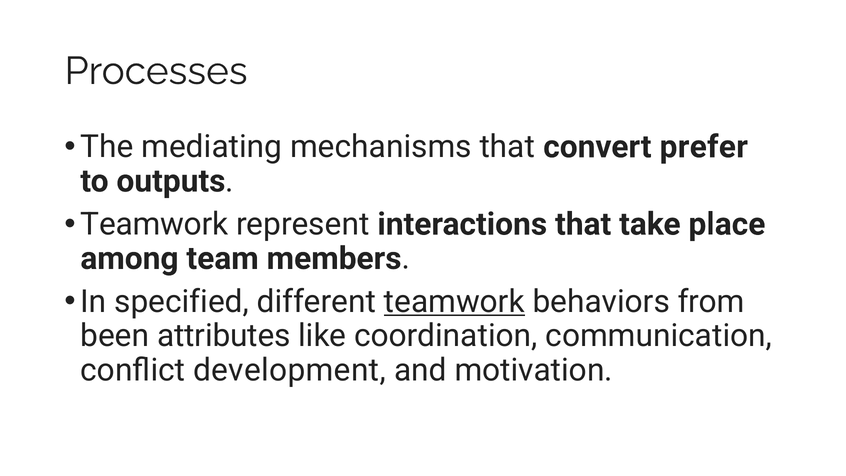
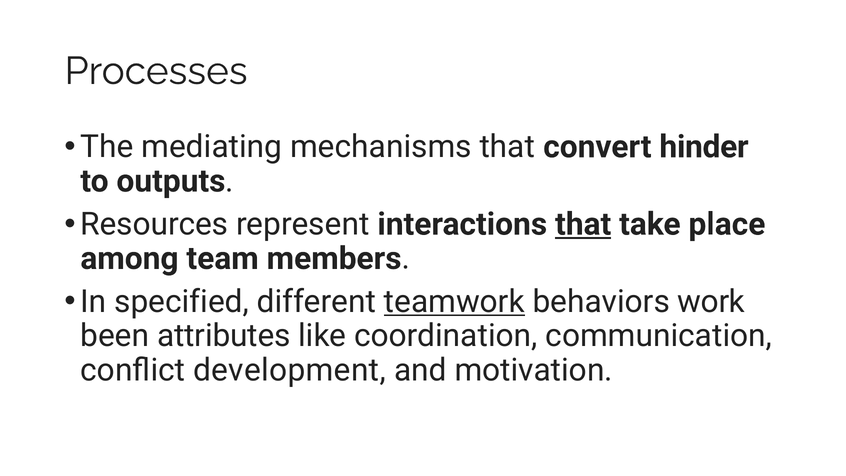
prefer: prefer -> hinder
Teamwork at (154, 224): Teamwork -> Resources
that at (583, 224) underline: none -> present
from: from -> work
